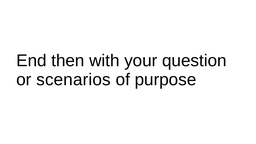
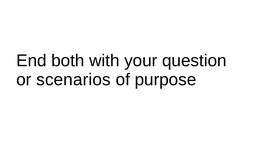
then: then -> both
